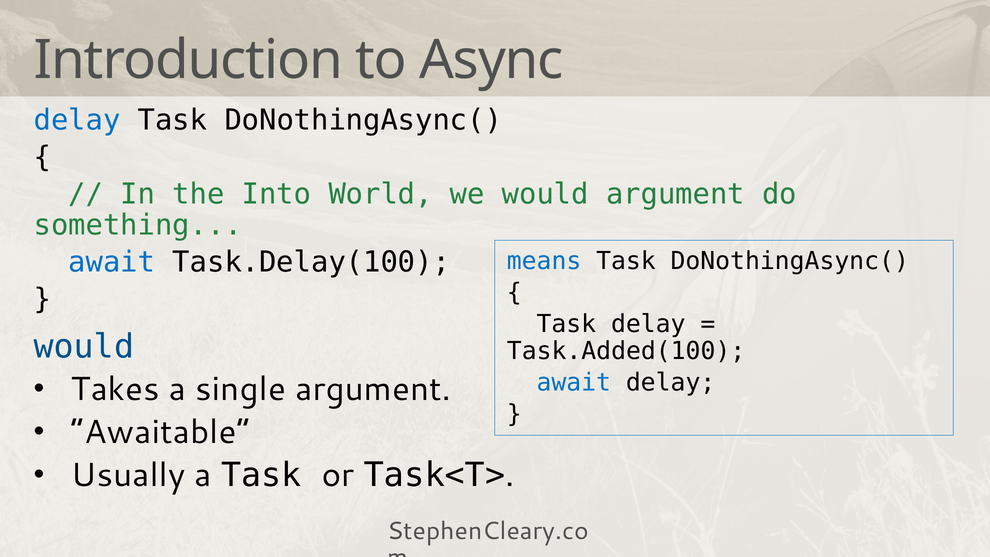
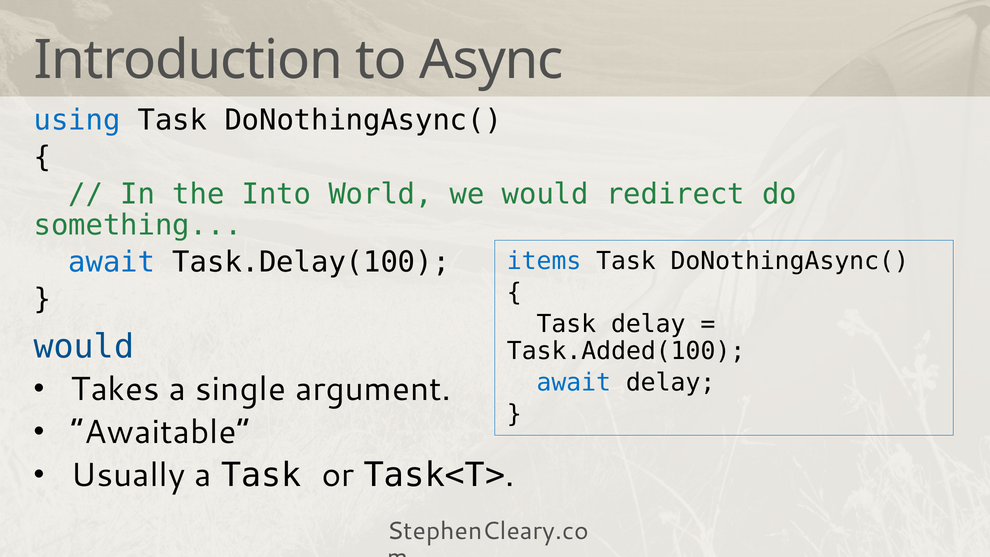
delay at (77, 120): delay -> using
would argument: argument -> redirect
means: means -> items
